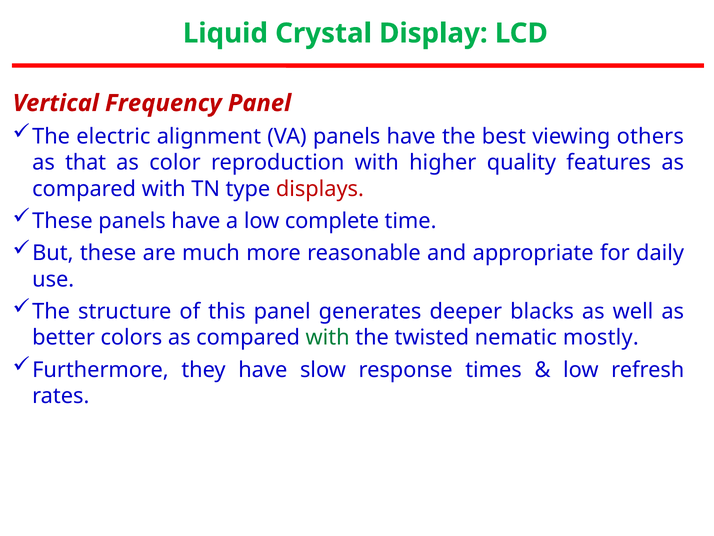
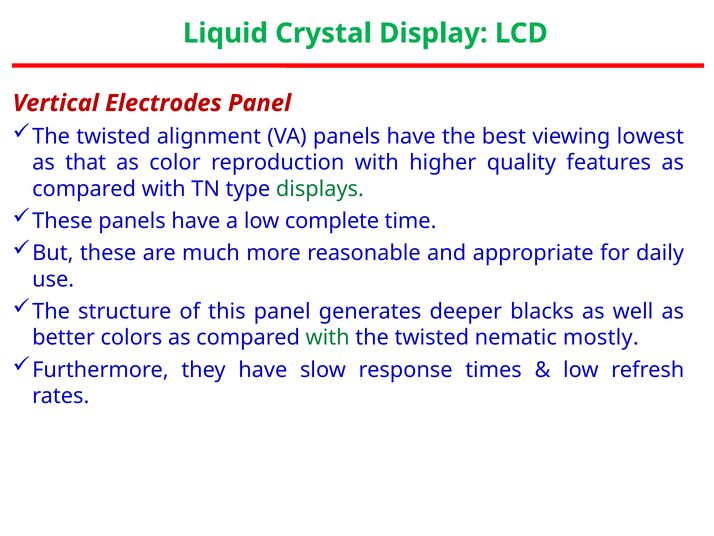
Frequency: Frequency -> Electrodes
electric at (113, 136): electric -> twisted
others: others -> lowest
displays colour: red -> green
